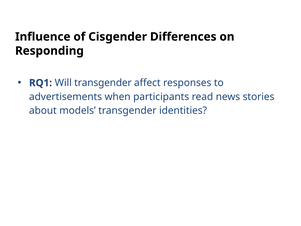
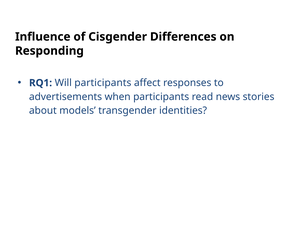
Will transgender: transgender -> participants
